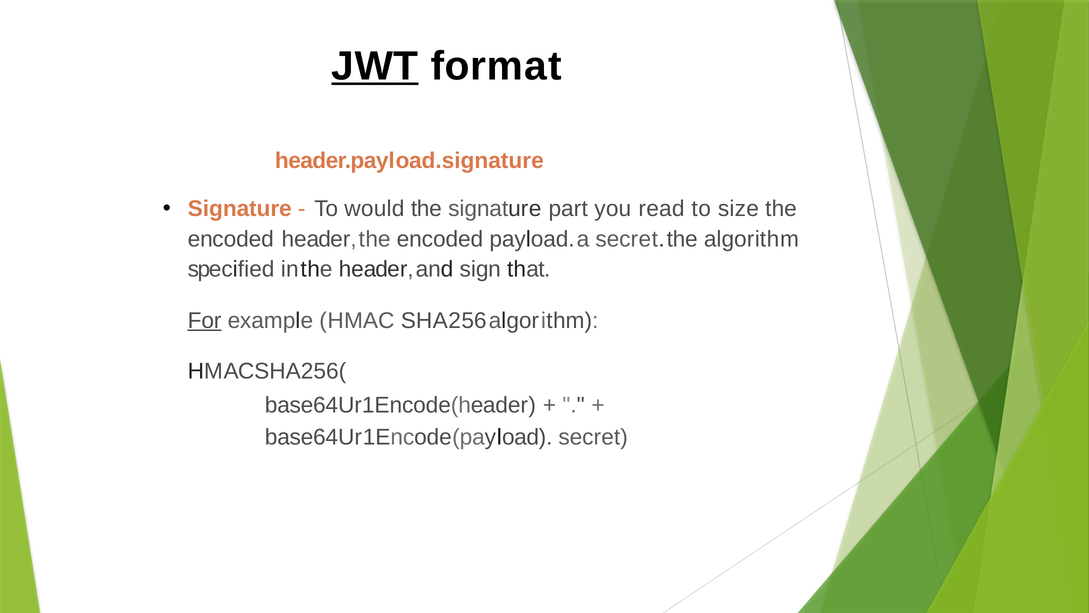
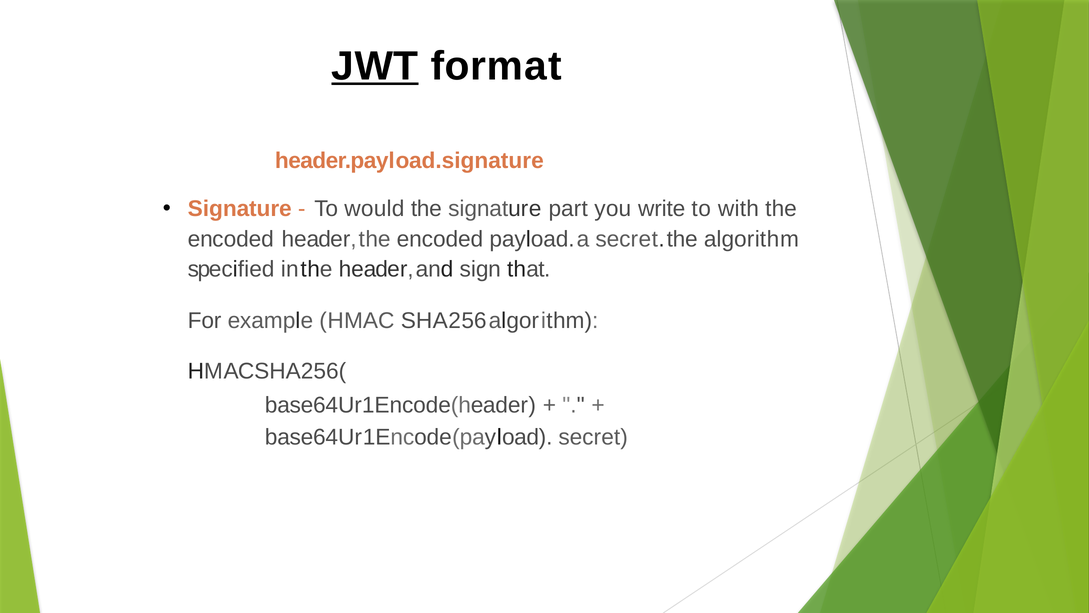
read: read -> write
size: size -> with
For underline: present -> none
